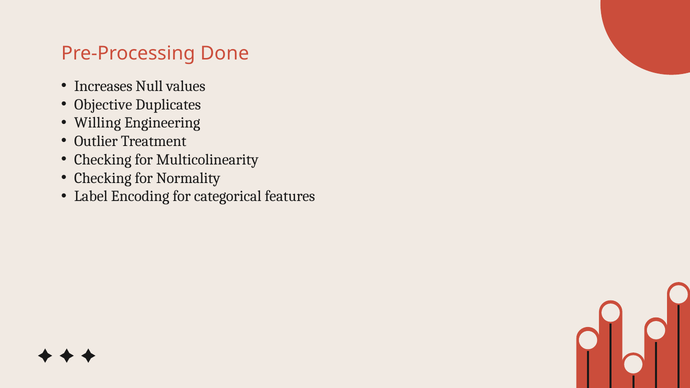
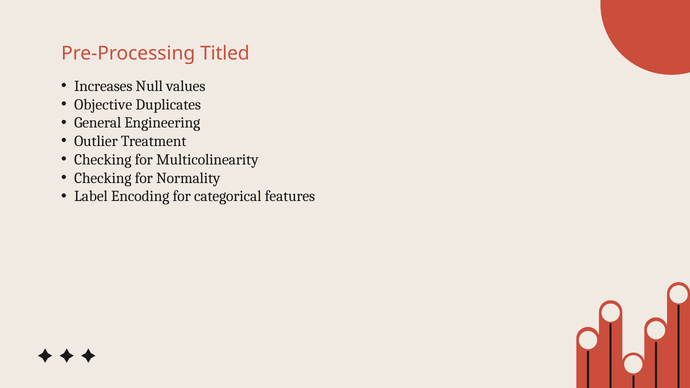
Done: Done -> Titled
Willing: Willing -> General
